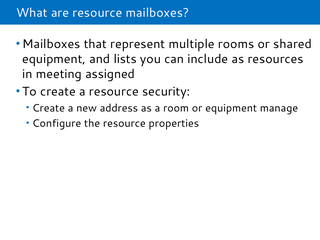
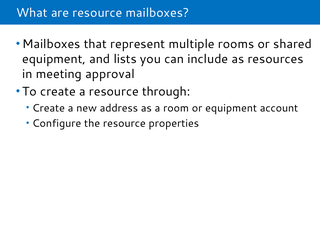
assigned: assigned -> approval
security: security -> through
manage: manage -> account
